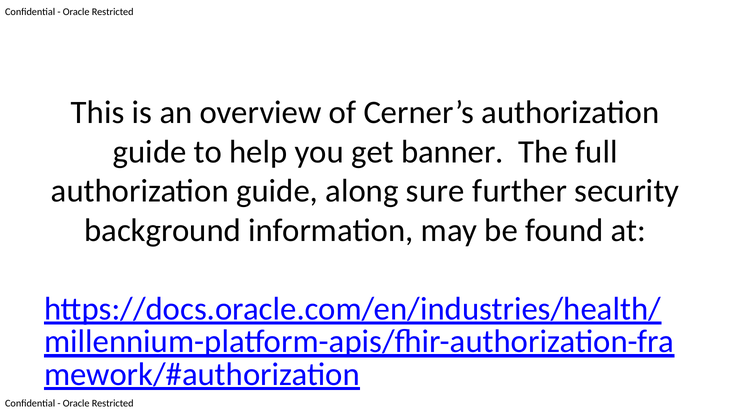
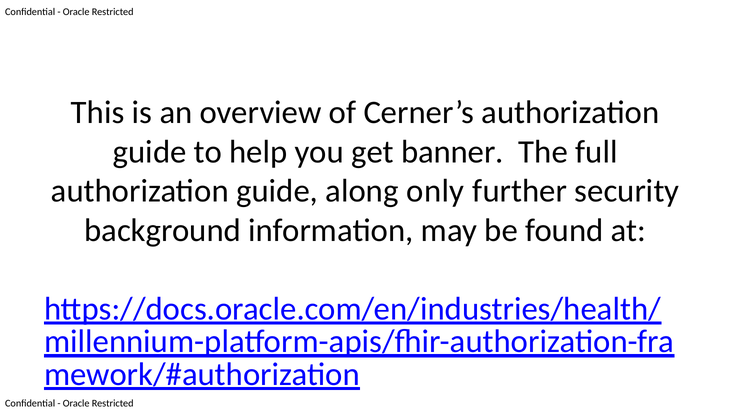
sure: sure -> only
